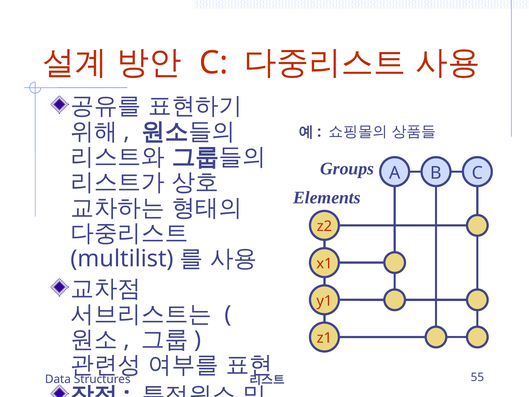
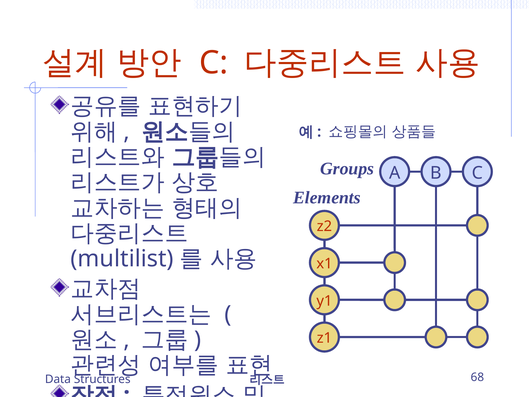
55: 55 -> 68
